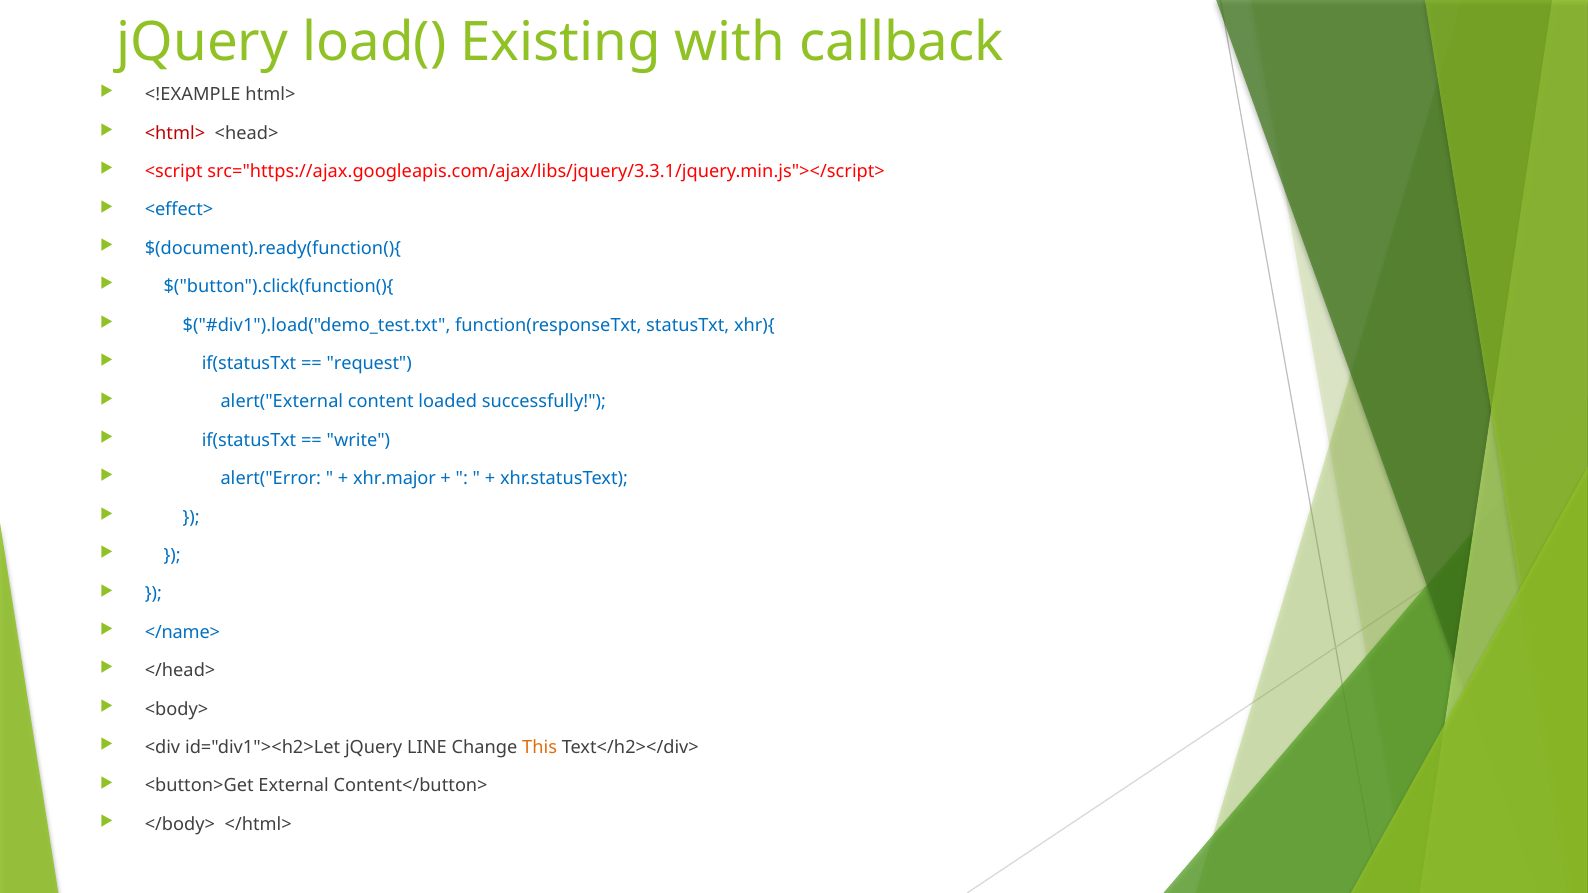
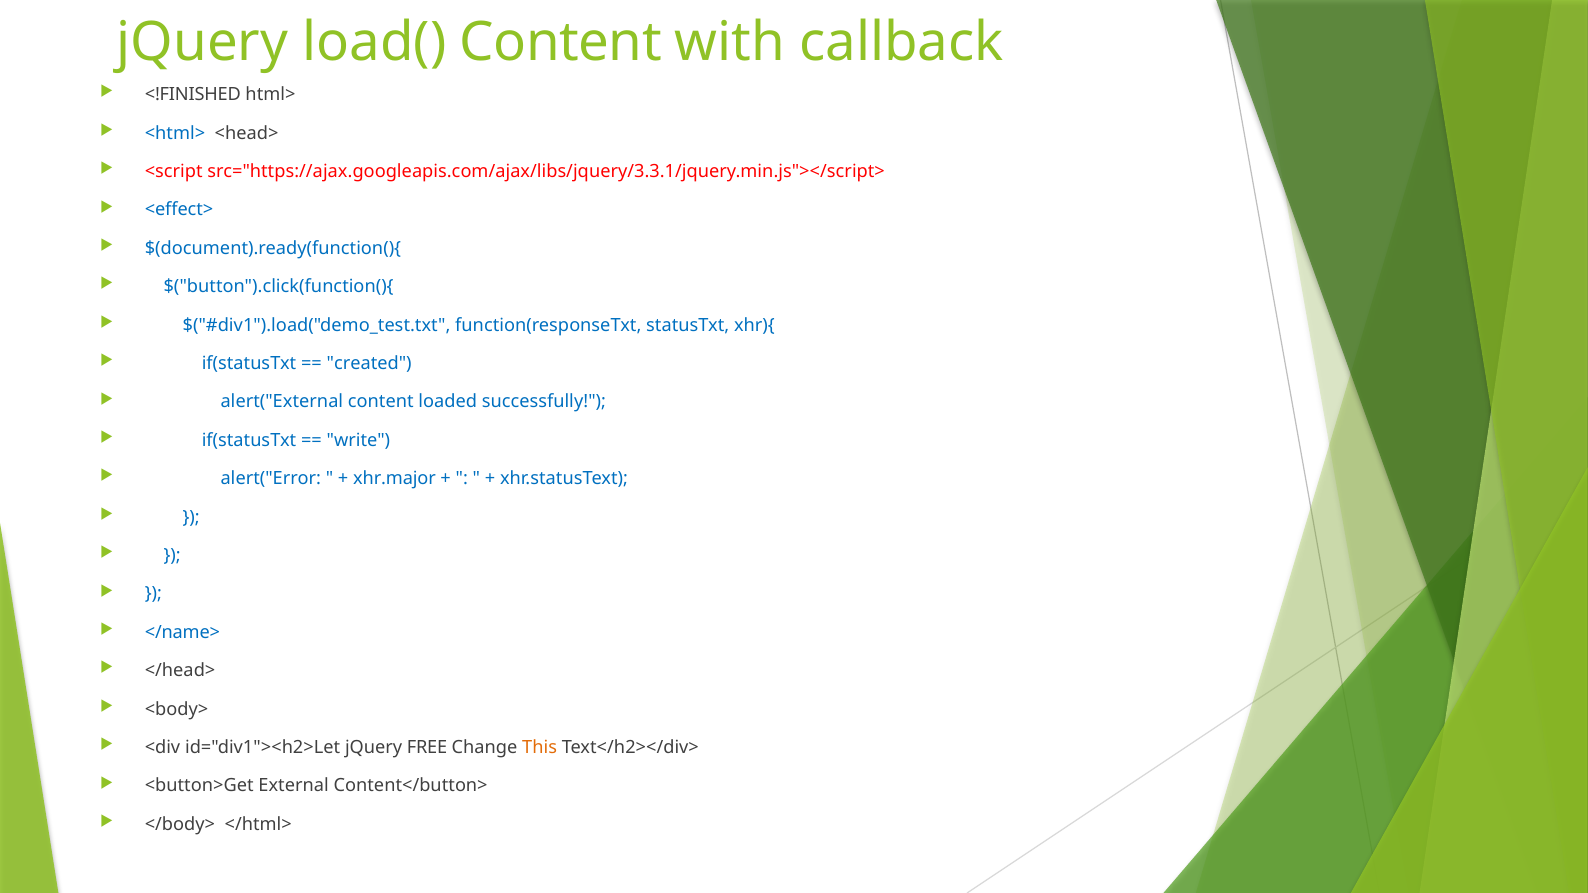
load( Existing: Existing -> Content
<!EXAMPLE: <!EXAMPLE -> <!FINISHED
<html> colour: red -> blue
request: request -> created
LINE: LINE -> FREE
